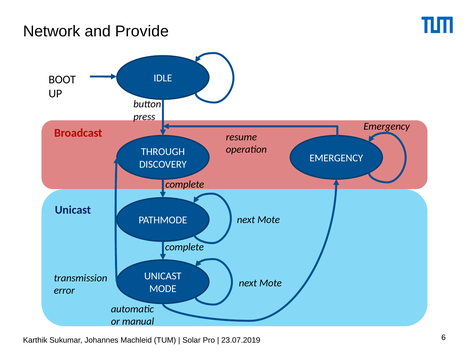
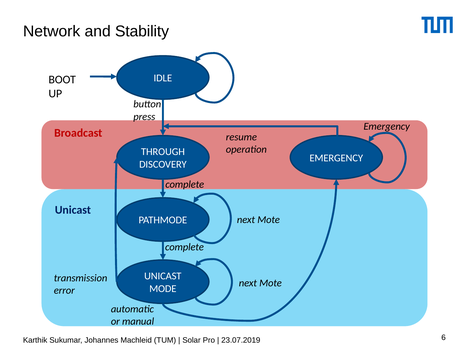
Provide: Provide -> Stability
